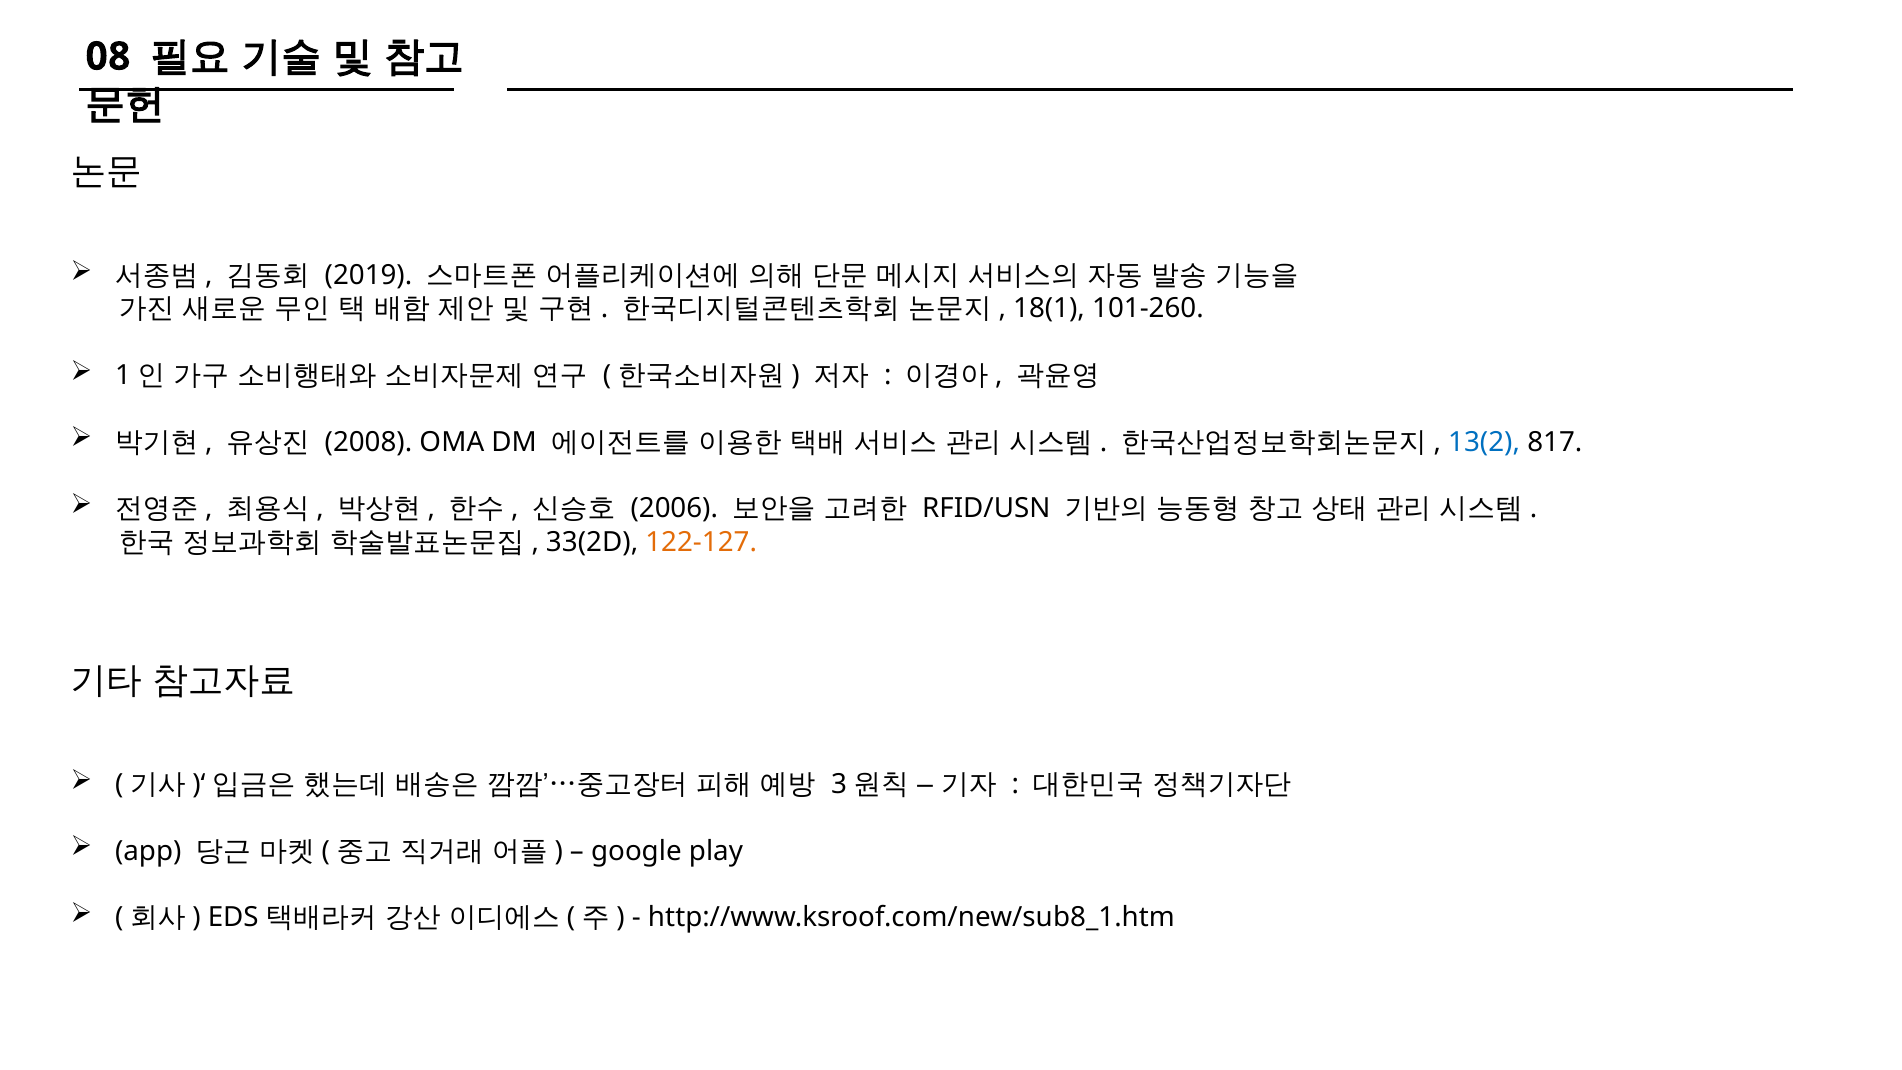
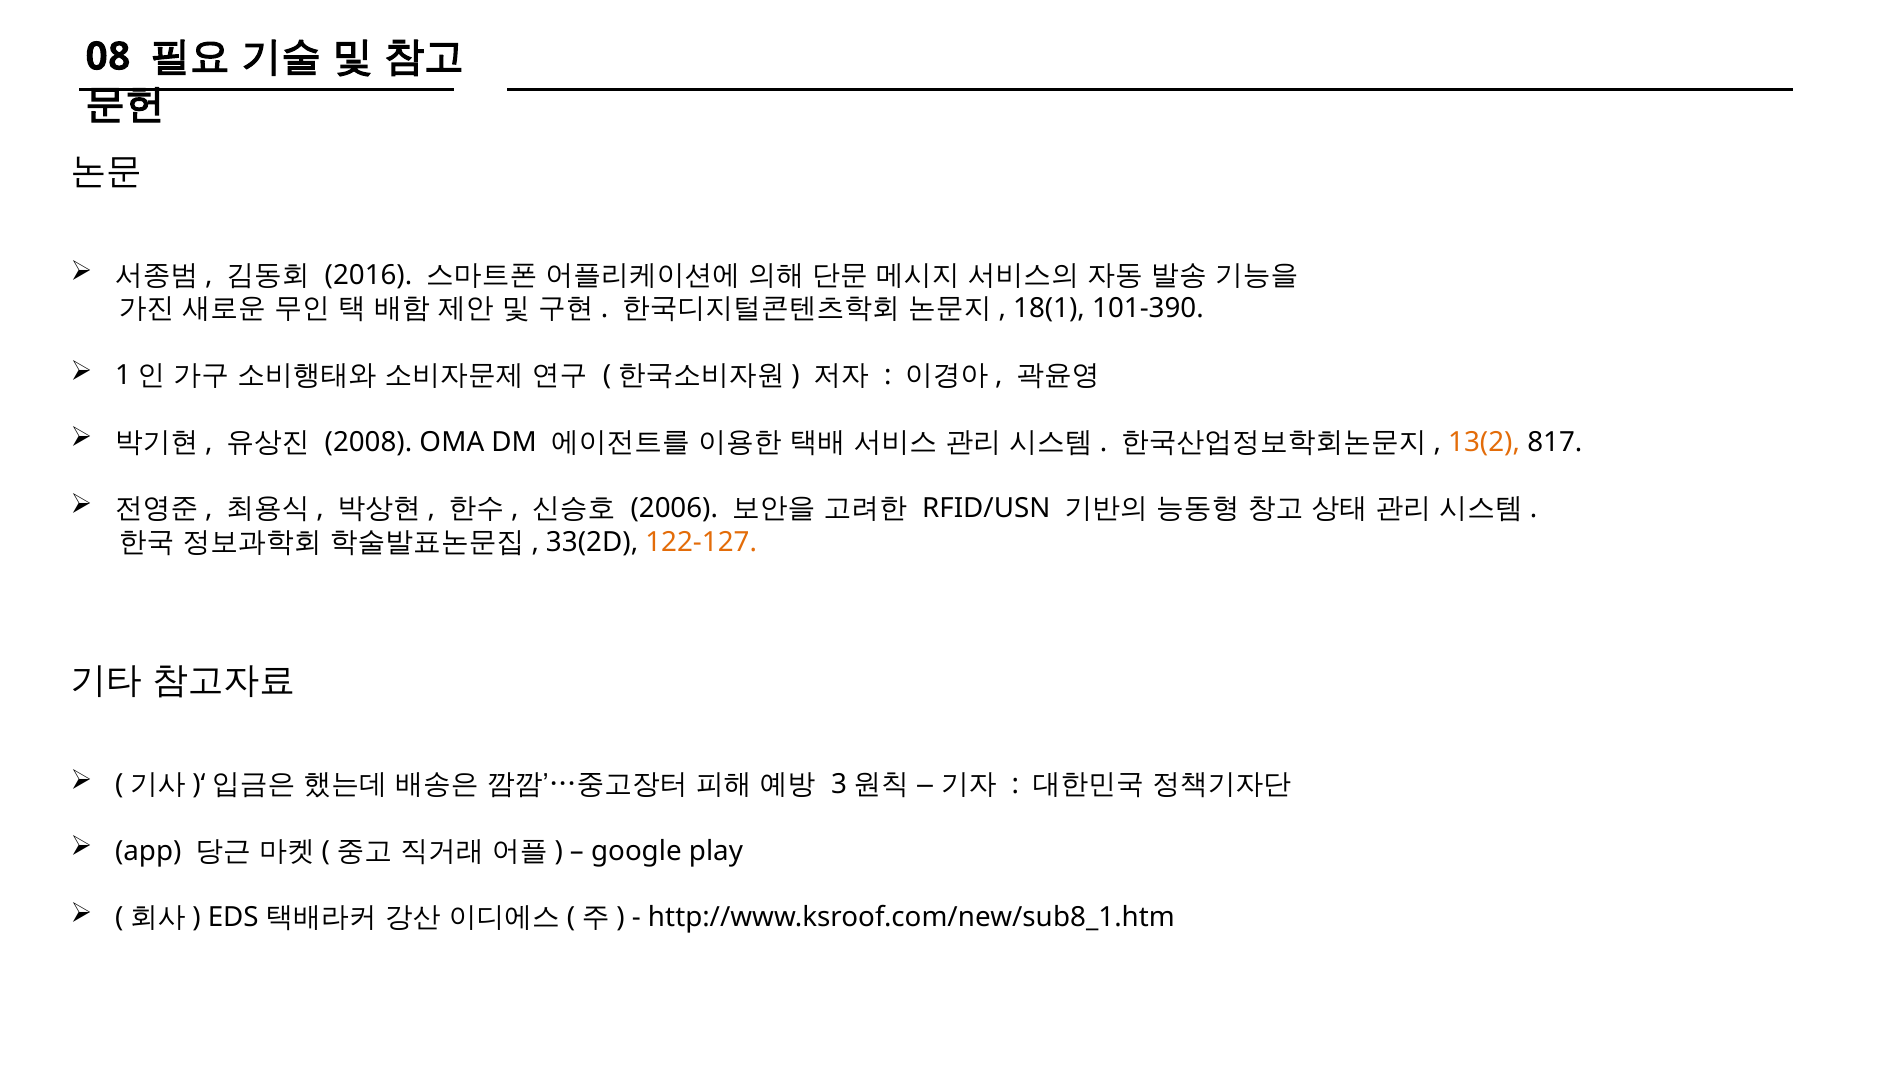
2019: 2019 -> 2016
101-260: 101-260 -> 101-390
13(2 colour: blue -> orange
